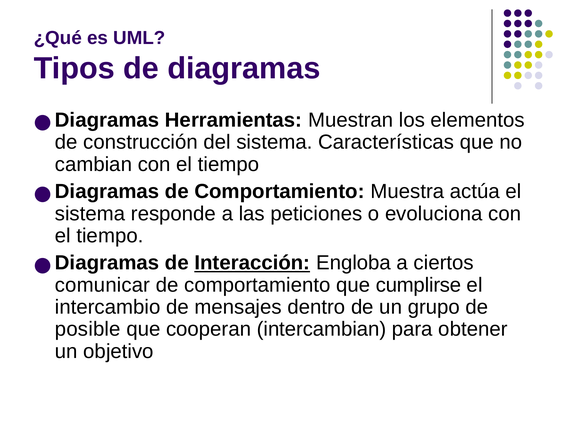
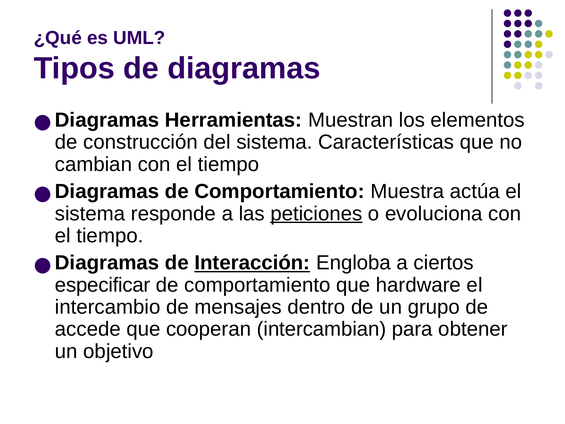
peticiones underline: none -> present
comunicar: comunicar -> especificar
cumplirse: cumplirse -> hardware
posible: posible -> accede
